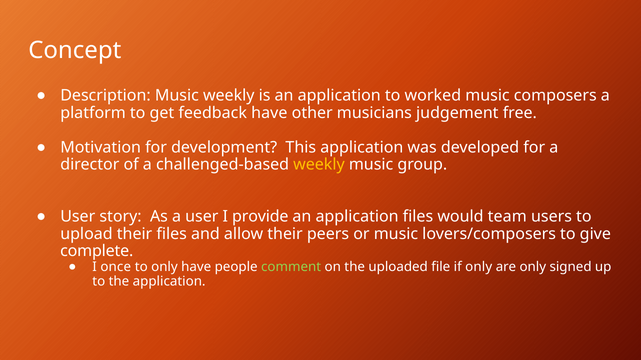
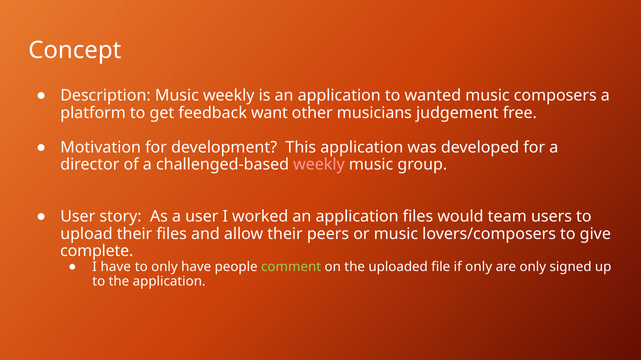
worked: worked -> wanted
feedback have: have -> want
weekly at (319, 165) colour: yellow -> pink
provide: provide -> worked
I once: once -> have
